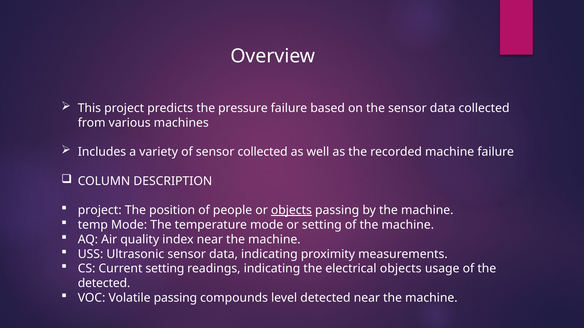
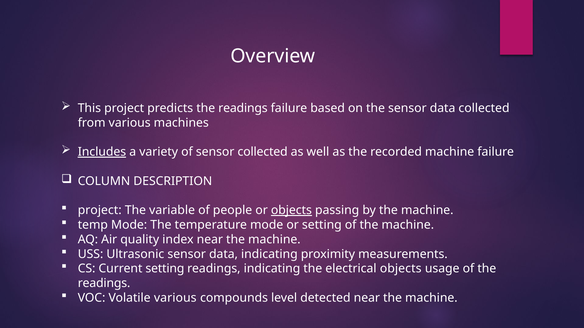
predicts the pressure: pressure -> readings
Includes underline: none -> present
position: position -> variable
detected at (104, 284): detected -> readings
Volatile passing: passing -> various
